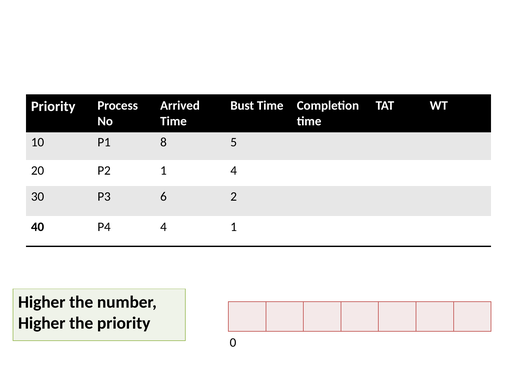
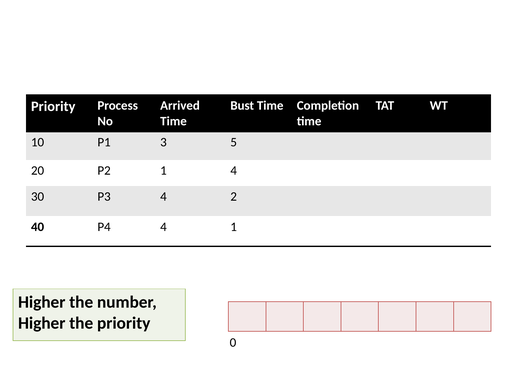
8: 8 -> 3
P3 6: 6 -> 4
